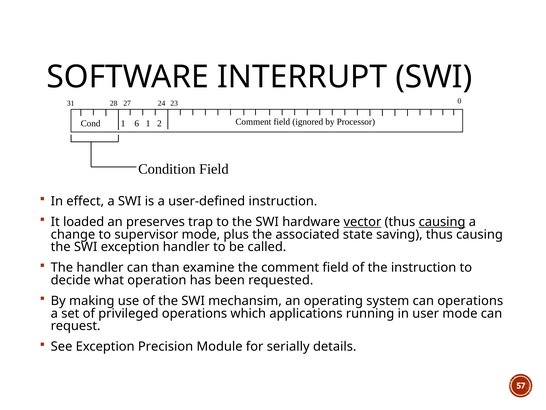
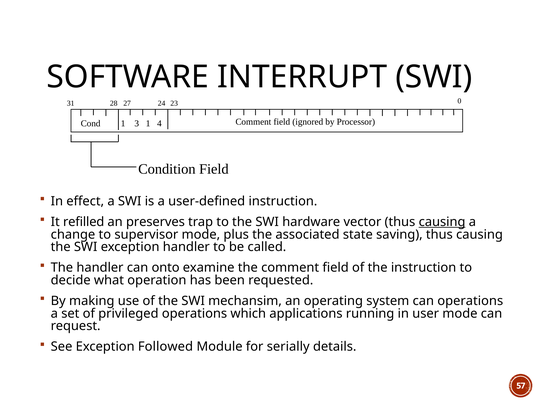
6: 6 -> 3
2: 2 -> 4
loaded: loaded -> refilled
vector underline: present -> none
than: than -> onto
Precision: Precision -> Followed
